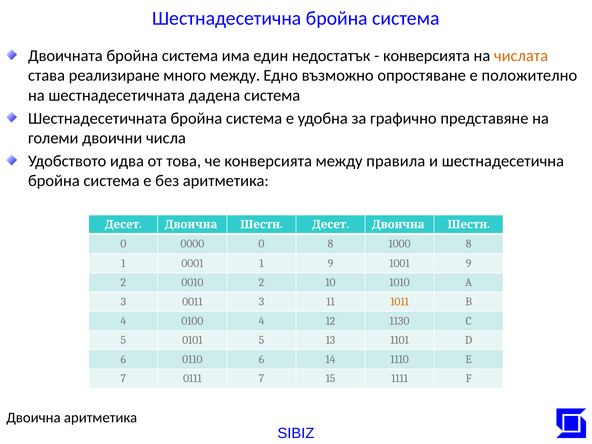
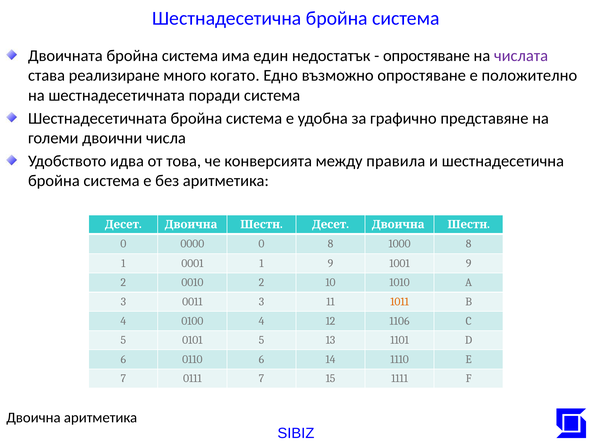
конверсията at (426, 56): конверсията -> опростяване
числата colour: orange -> purple
много между: между -> когато
дадена: дадена -> поради
1130: 1130 -> 1106
